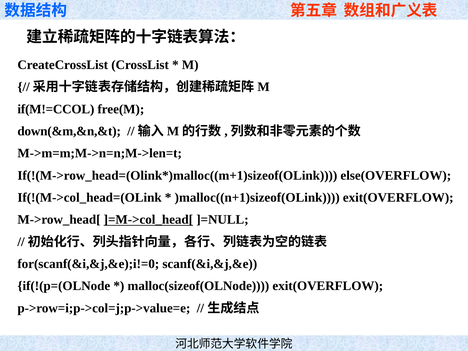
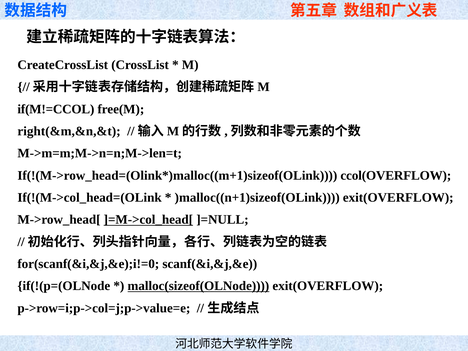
down(&m,&n,&t: down(&m,&n,&t -> right(&m,&n,&t
else(OVERFLOW: else(OVERFLOW -> ccol(OVERFLOW
malloc(sizeof(OLNode underline: none -> present
